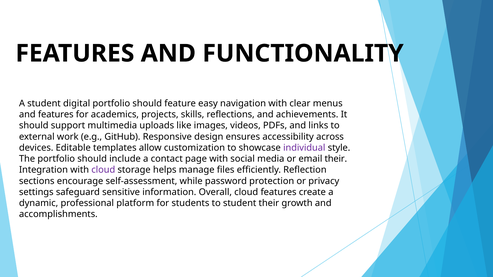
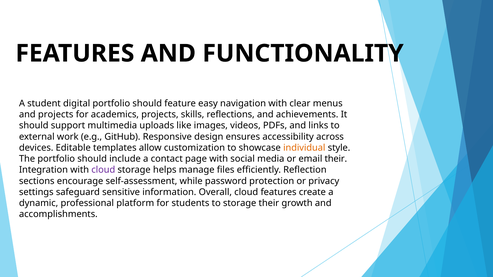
and features: features -> projects
individual colour: purple -> orange
to student: student -> storage
